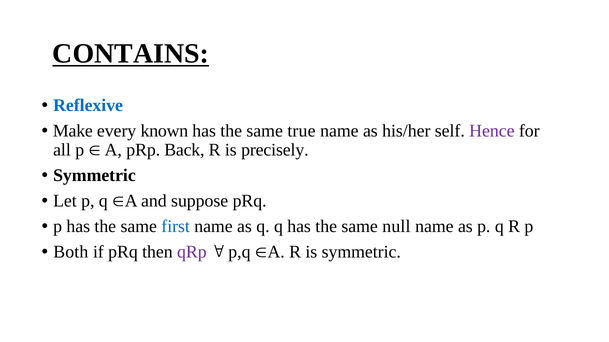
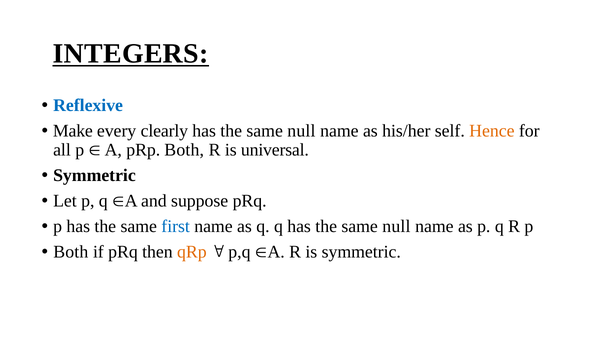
CONTAINS: CONTAINS -> INTEGERS
known: known -> clearly
true at (301, 131): true -> null
Hence colour: purple -> orange
pRp Back: Back -> Both
precisely: precisely -> universal
qRp colour: purple -> orange
